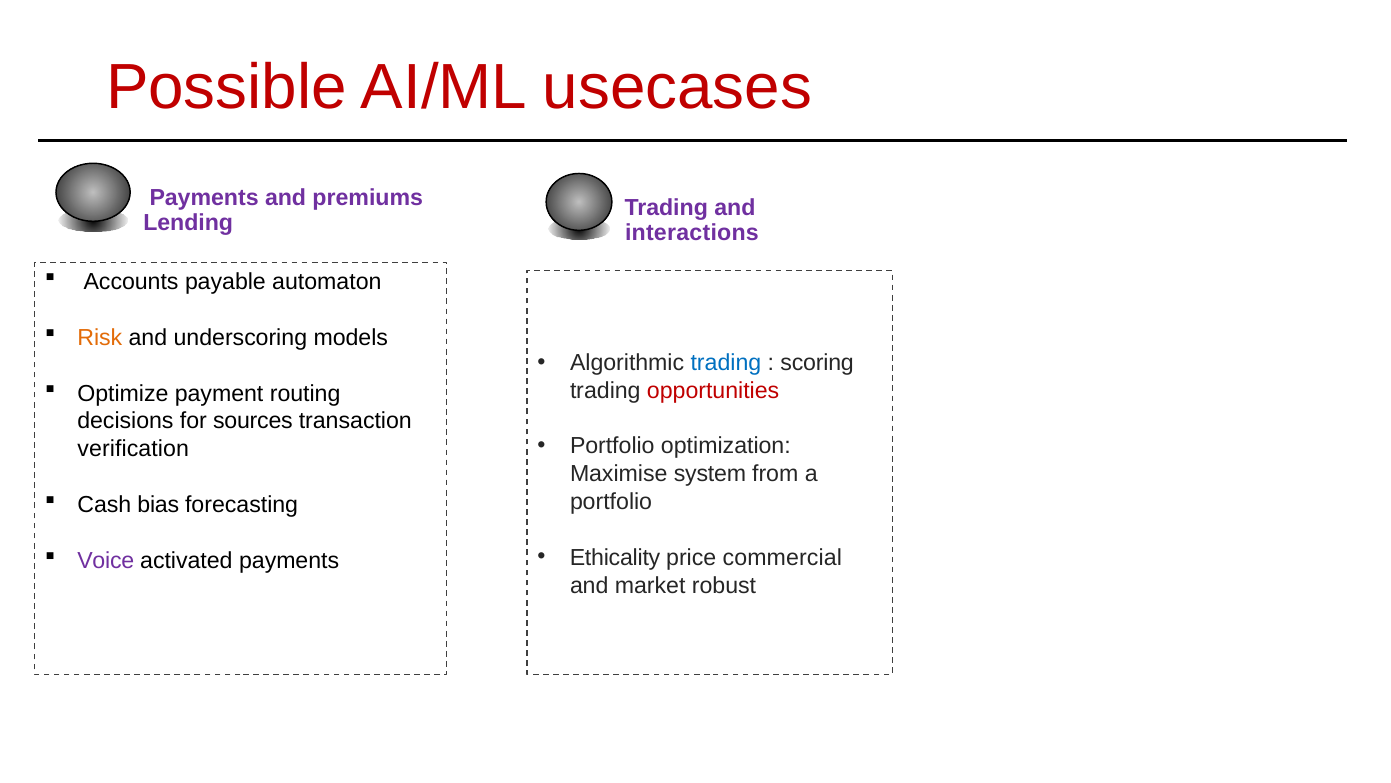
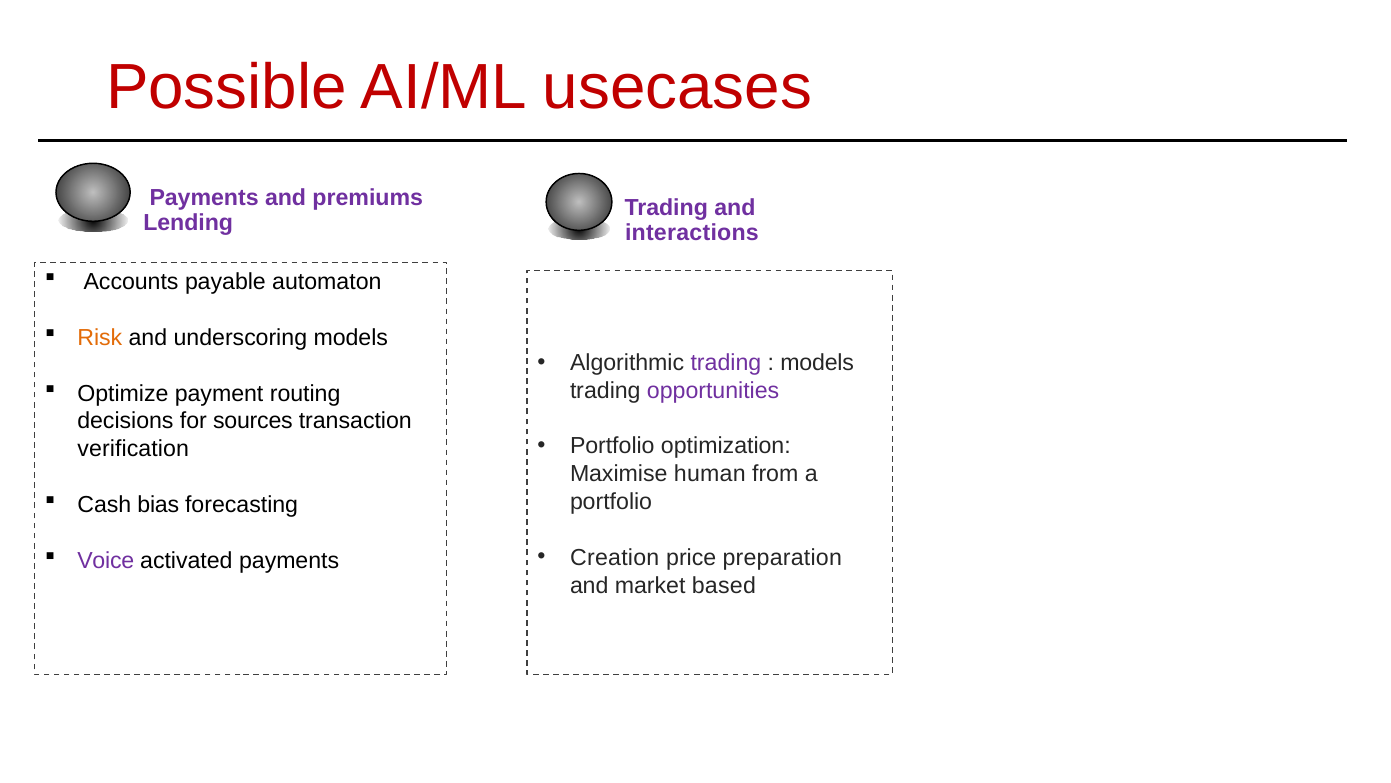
trading at (726, 363) colour: blue -> purple
scoring at (817, 363): scoring -> models
opportunities colour: red -> purple
system: system -> human
Ethicality: Ethicality -> Creation
commercial: commercial -> preparation
robust: robust -> based
